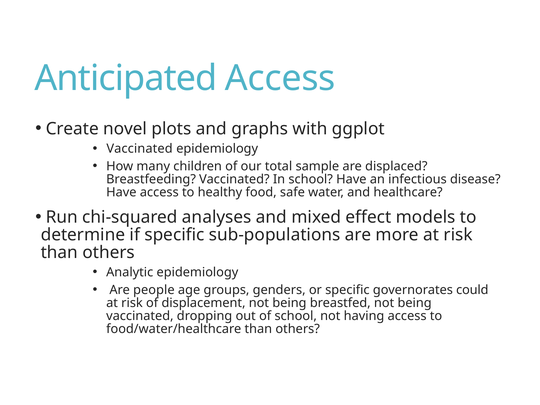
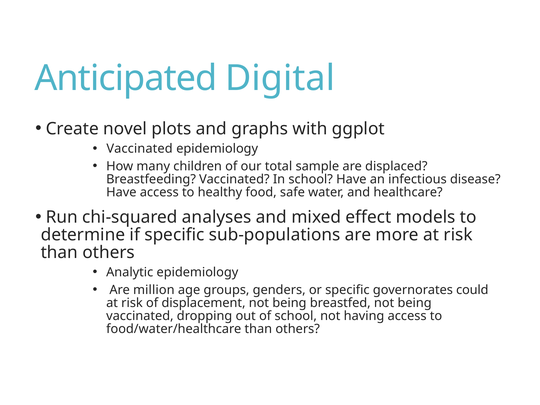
Anticipated Access: Access -> Digital
people: people -> million
